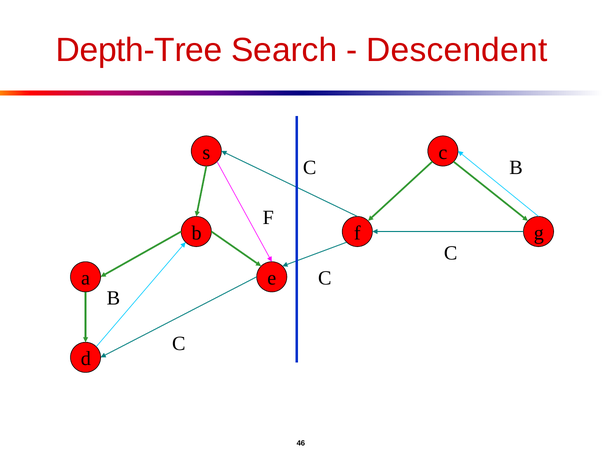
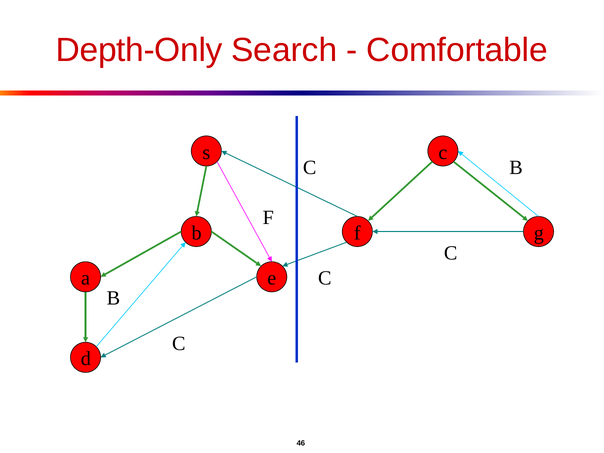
Depth-Tree: Depth-Tree -> Depth-Only
Descendent: Descendent -> Comfortable
